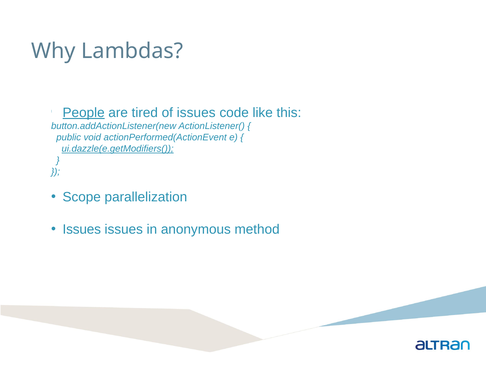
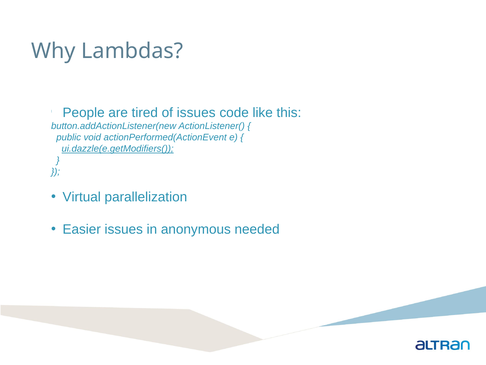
People underline: present -> none
Scope: Scope -> Virtual
Issues at (82, 229): Issues -> Easier
method: method -> needed
